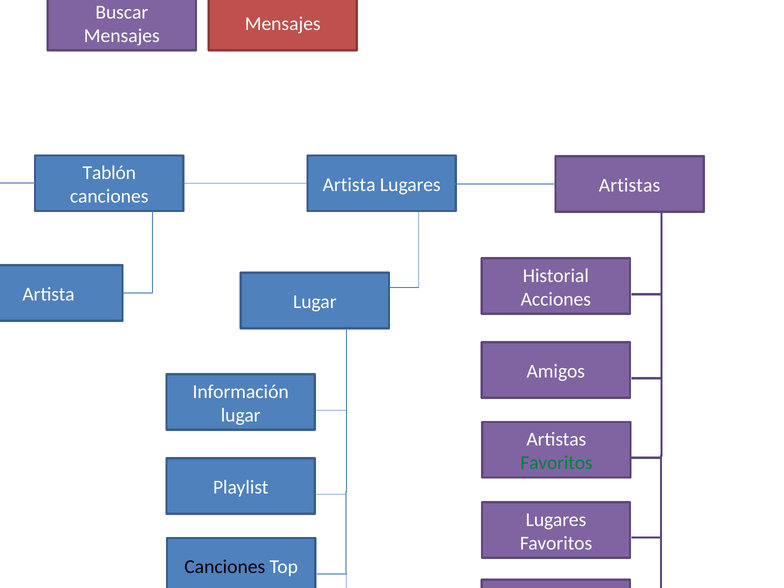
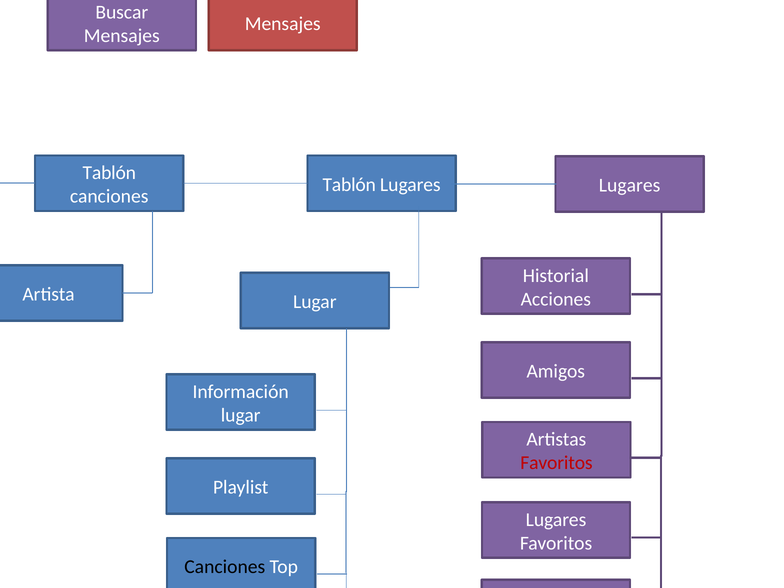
Artista at (349, 185): Artista -> Tablón
Lugares Artistas: Artistas -> Lugares
Favoritos at (556, 463) colour: green -> red
